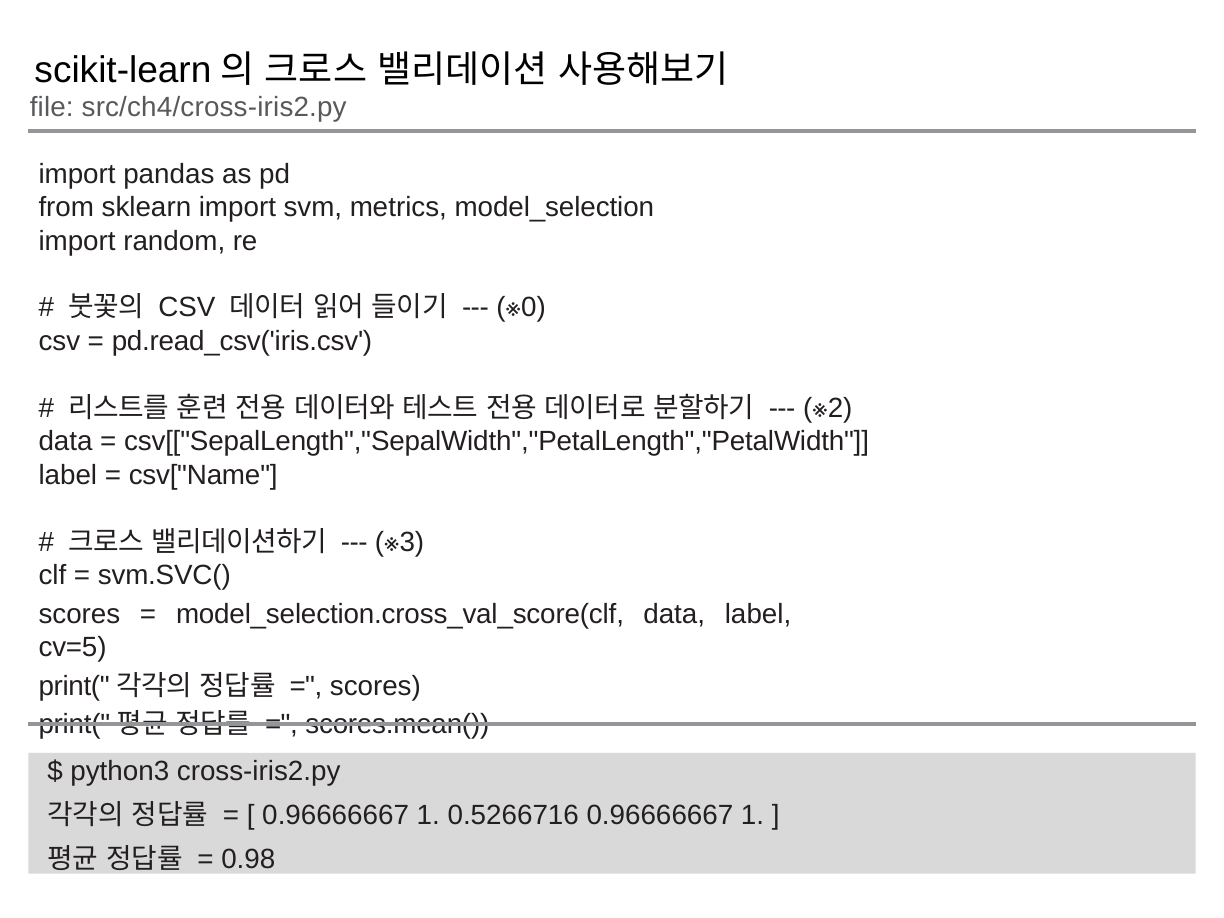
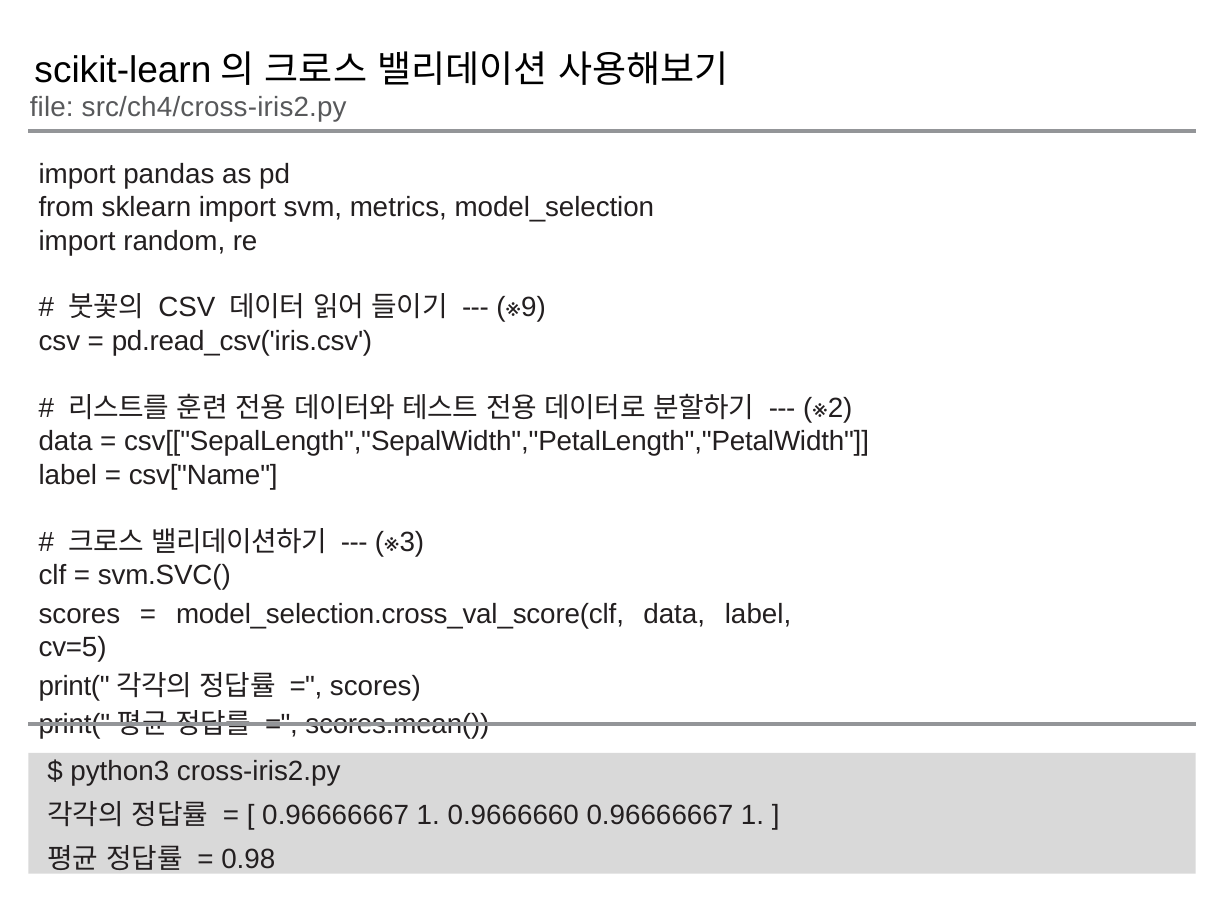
0: 0 -> 9
0.5266716: 0.5266716 -> 0.9666660
